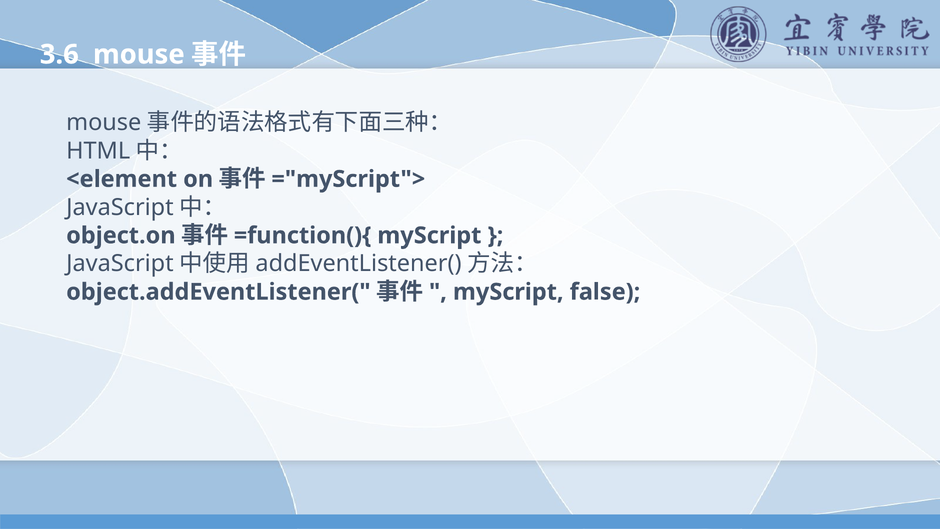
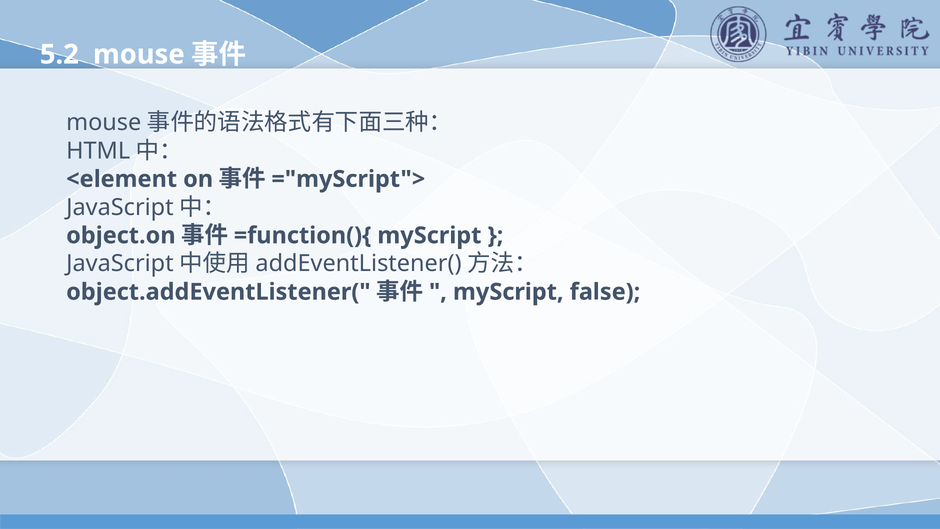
3.6: 3.6 -> 5.2
